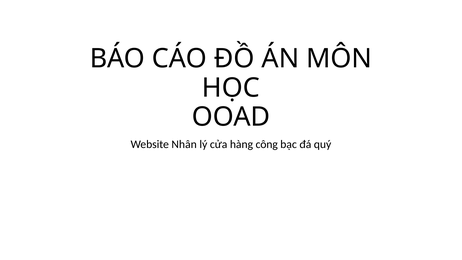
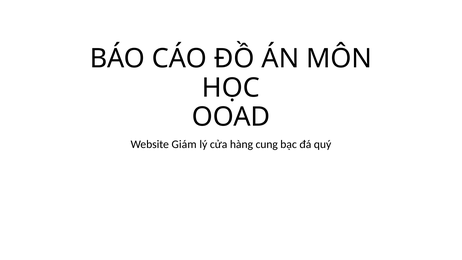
Nhân: Nhân -> Giám
công: công -> cung
